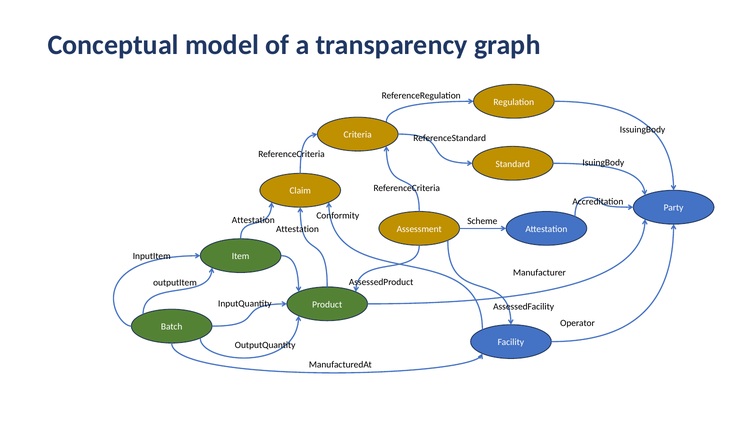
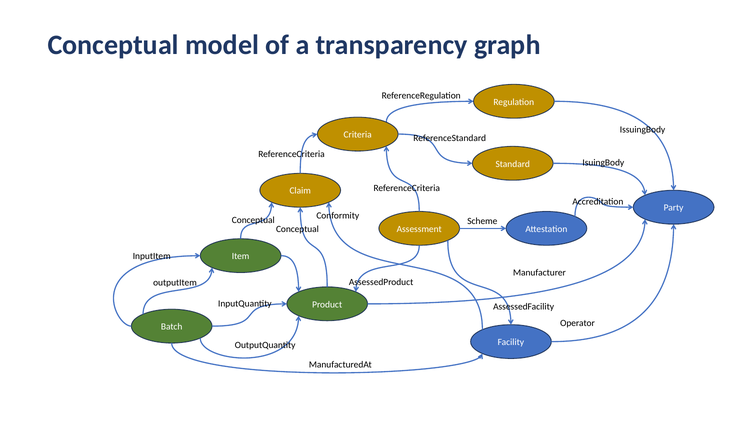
Attestation at (253, 220): Attestation -> Conceptual
Attestation at (297, 229): Attestation -> Conceptual
